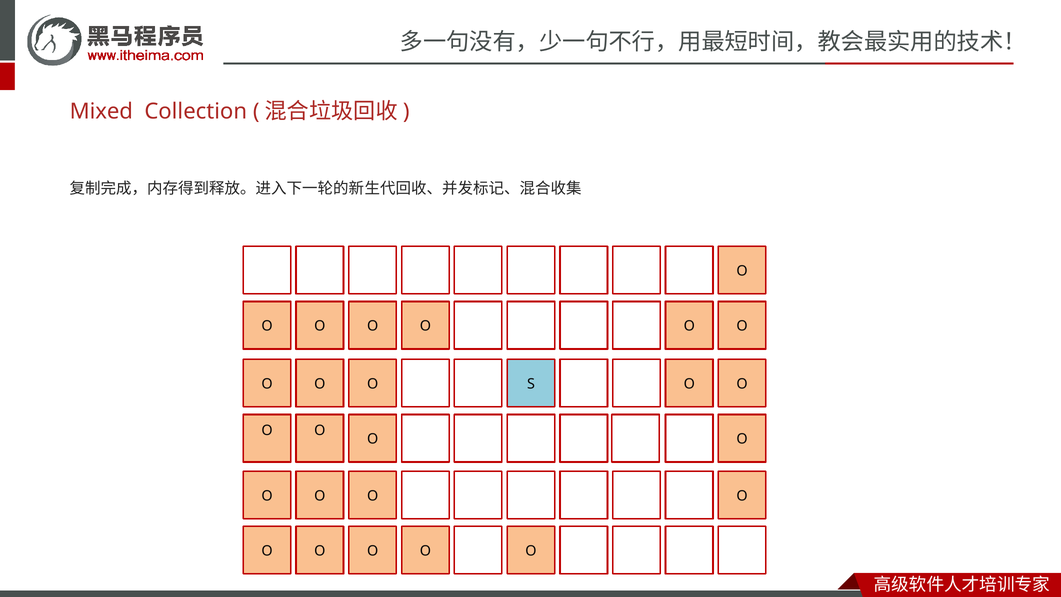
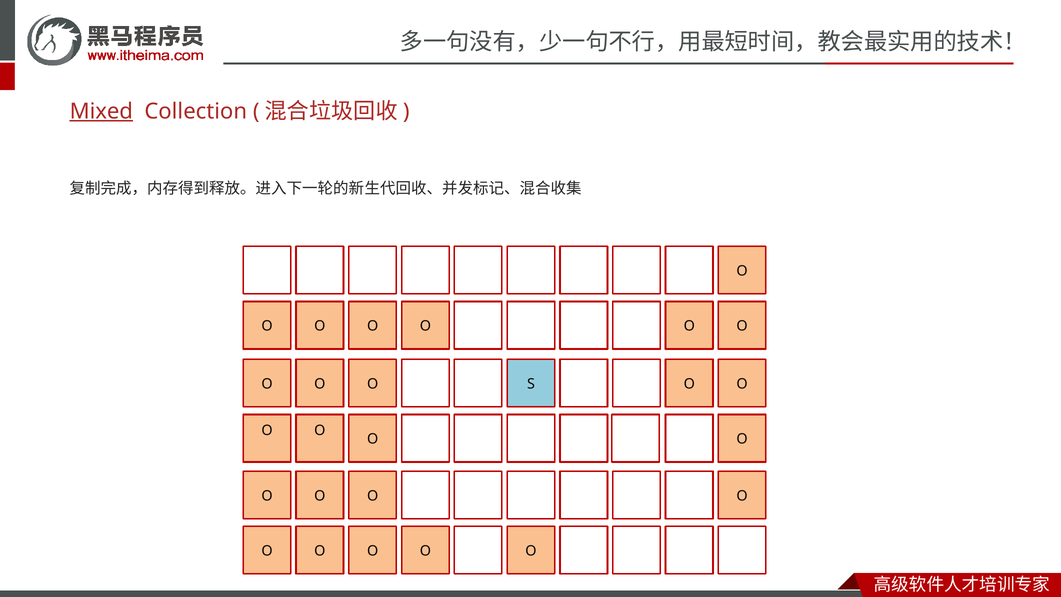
Mixed underline: none -> present
